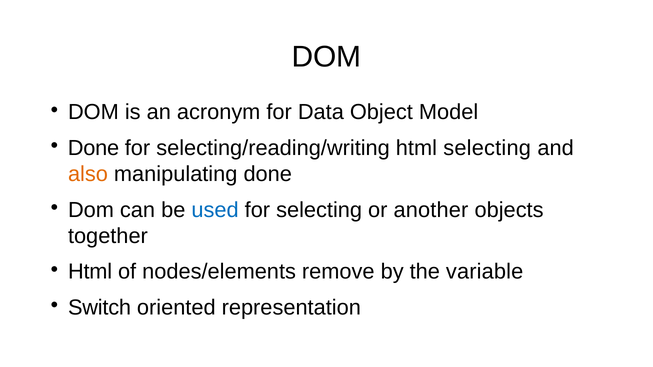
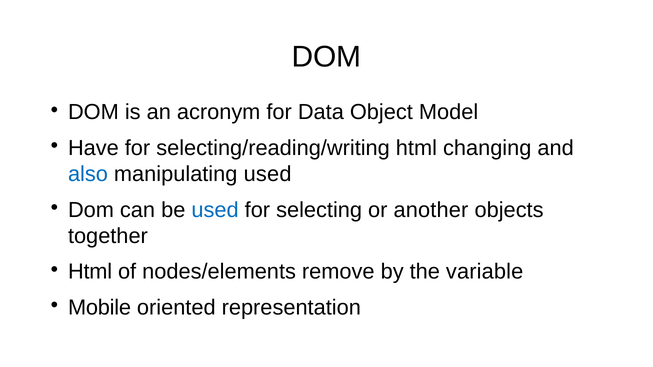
Done at (93, 148): Done -> Have
html selecting: selecting -> changing
also colour: orange -> blue
manipulating done: done -> used
Switch: Switch -> Mobile
